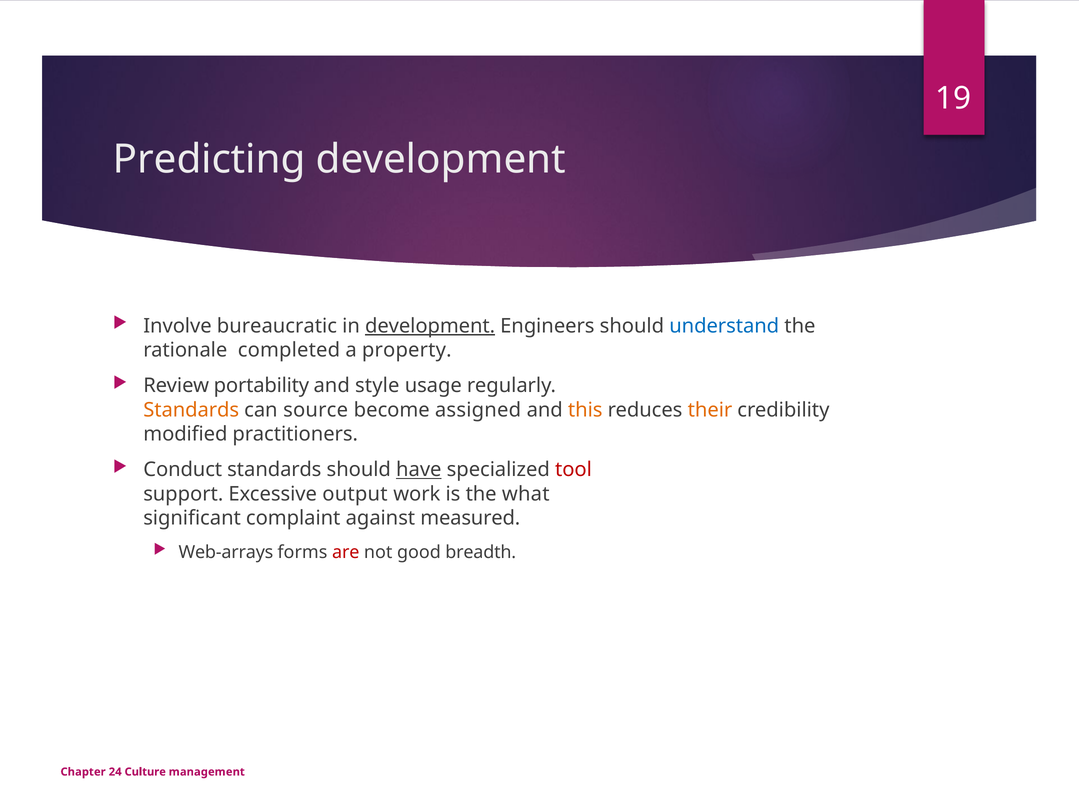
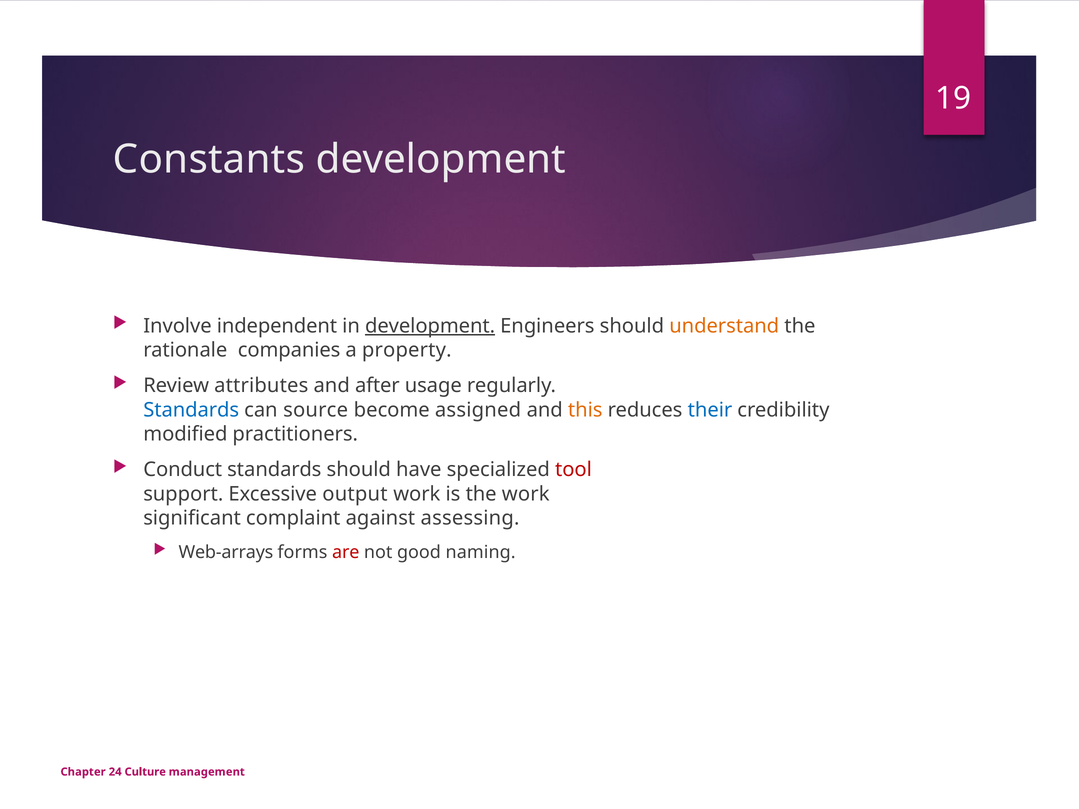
Predicting: Predicting -> Constants
bureaucratic: bureaucratic -> independent
understand colour: blue -> orange
completed: completed -> companies
portability: portability -> attributes
style: style -> after
Standards at (191, 410) colour: orange -> blue
their colour: orange -> blue
have underline: present -> none
the what: what -> work
measured: measured -> assessing
breadth: breadth -> naming
